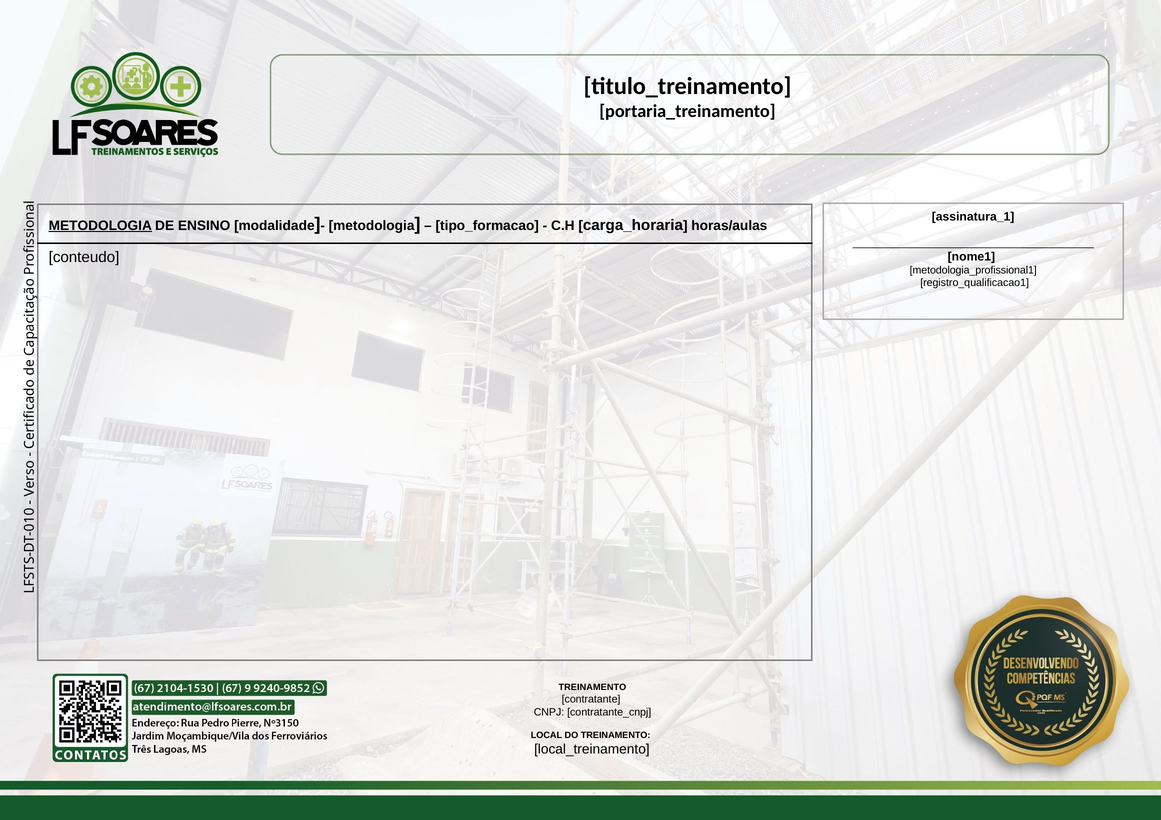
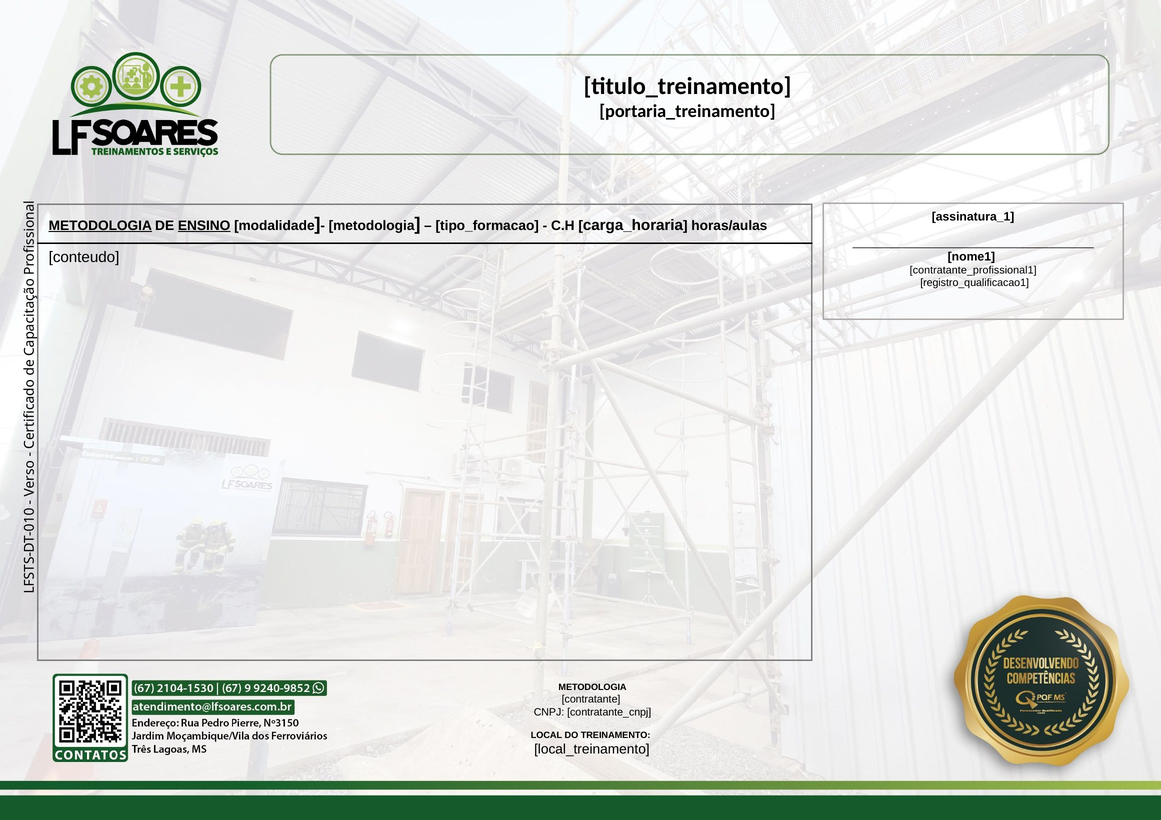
ENSINO underline: none -> present
metodologia_profissional1: metodologia_profissional1 -> contratante_profissional1
TREINAMENTO at (592, 688): TREINAMENTO -> METODOLOGIA
